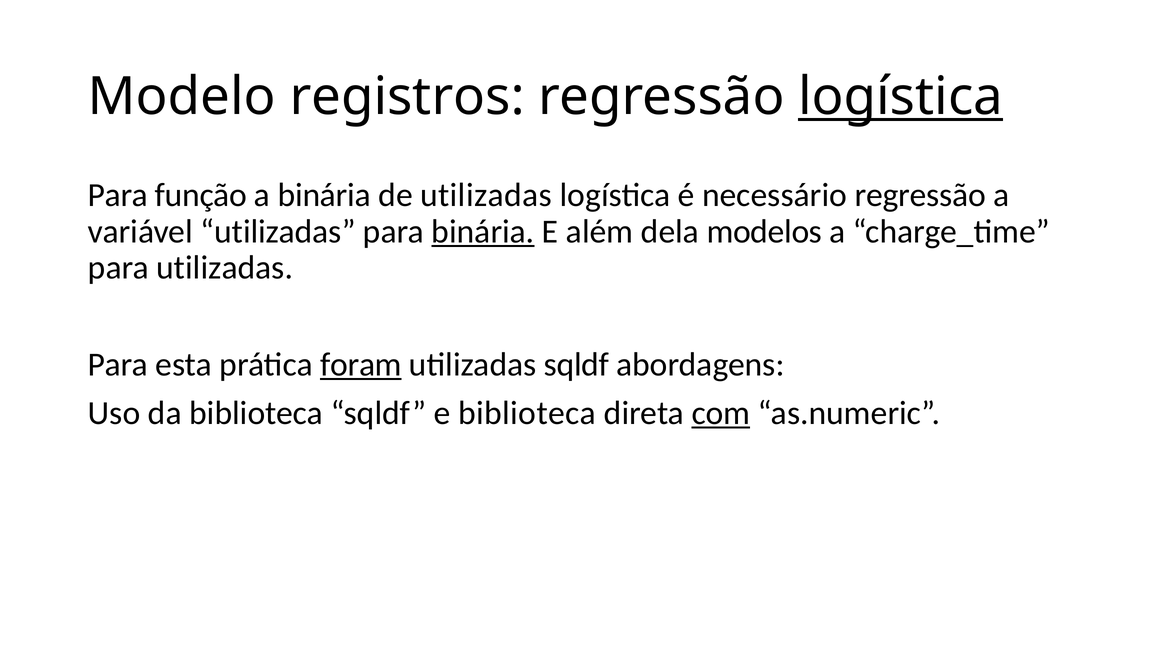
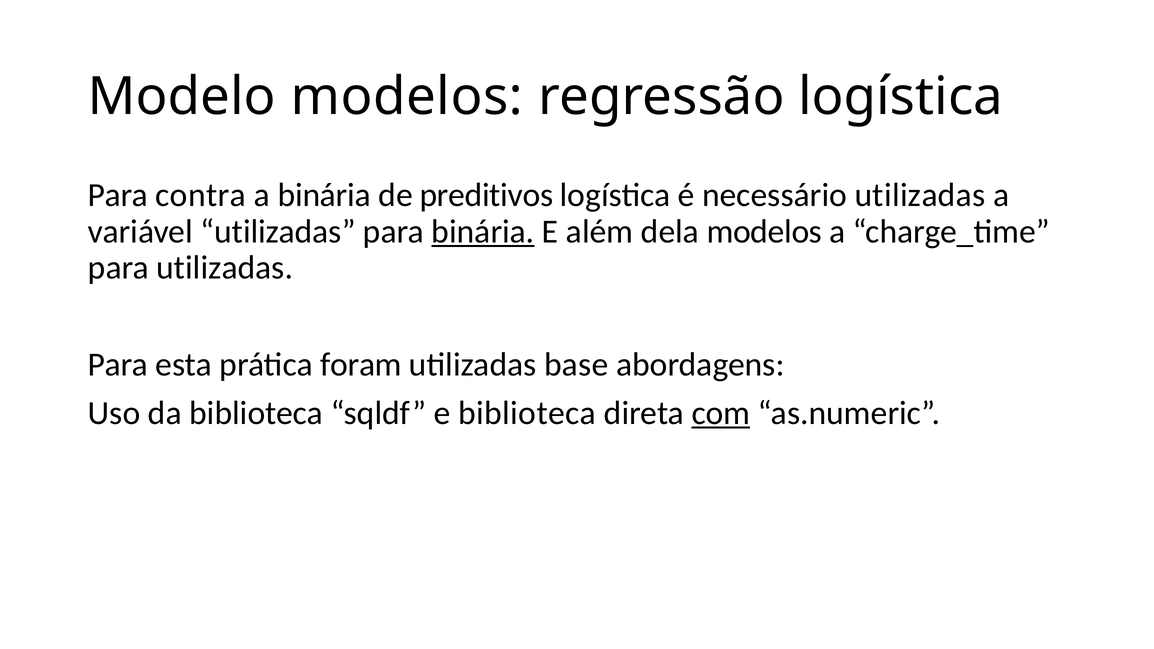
Modelo registros: registros -> modelos
logística at (901, 97) underline: present -> none
função: função -> contra
de utilizadas: utilizadas -> preditivos
necessário regressão: regressão -> utilizadas
foram underline: present -> none
utilizadas sqldf: sqldf -> base
